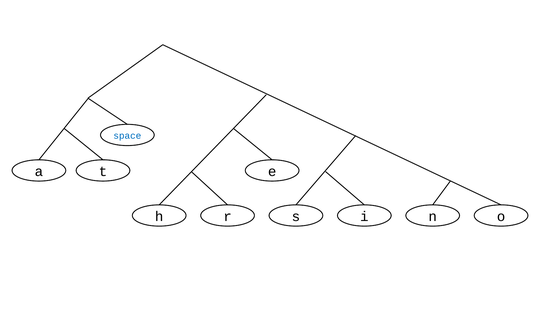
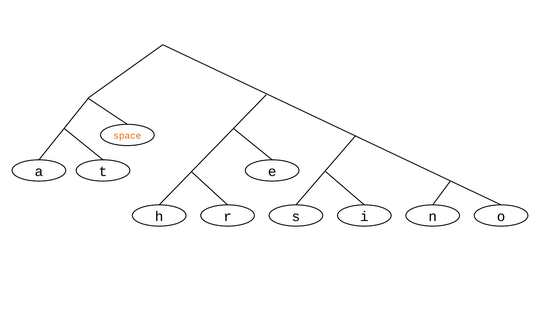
space colour: blue -> orange
